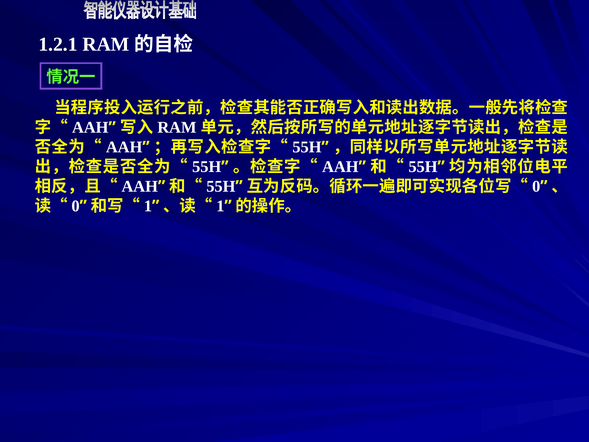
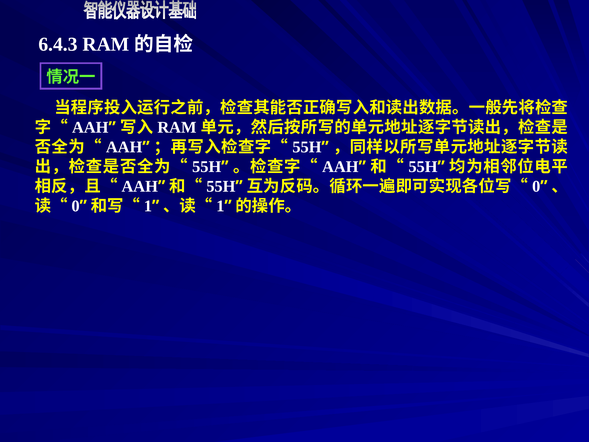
1.2.1: 1.2.1 -> 6.4.3
